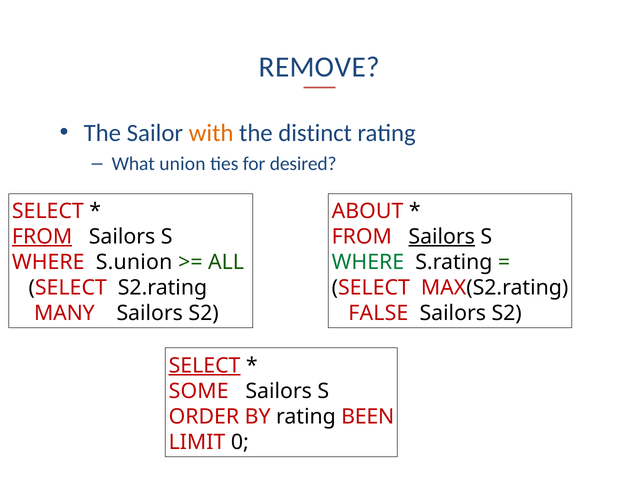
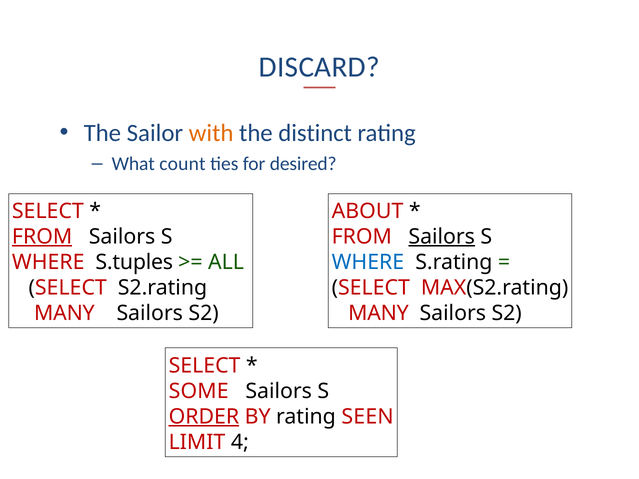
REMOVE: REMOVE -> DISCARD
union: union -> count
S.union: S.union -> S.tuples
WHERE at (368, 262) colour: green -> blue
FALSE at (378, 313): FALSE -> MANY
SELECT at (205, 366) underline: present -> none
ORDER underline: none -> present
BEEN: BEEN -> SEEN
0: 0 -> 4
